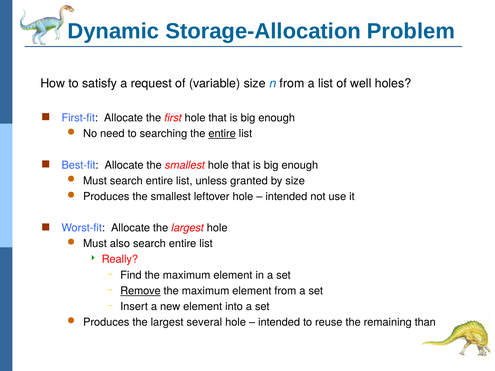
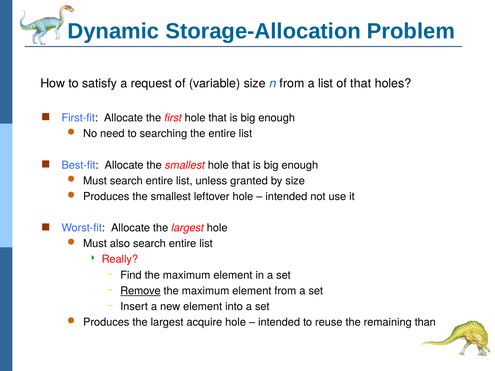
of well: well -> that
entire at (222, 134) underline: present -> none
several: several -> acquire
